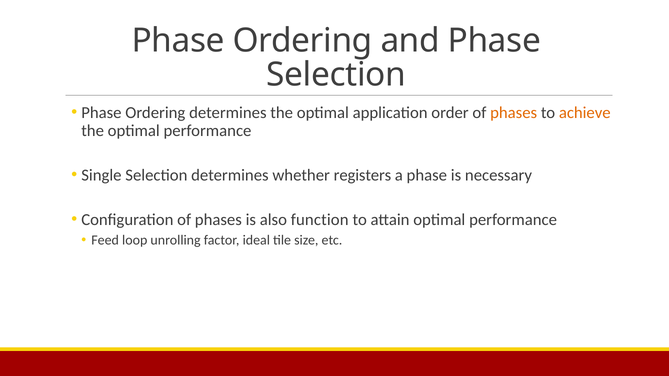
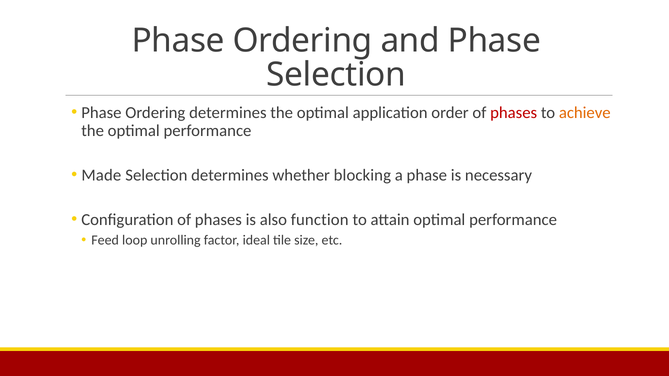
phases at (514, 113) colour: orange -> red
Single: Single -> Made
registers: registers -> blocking
